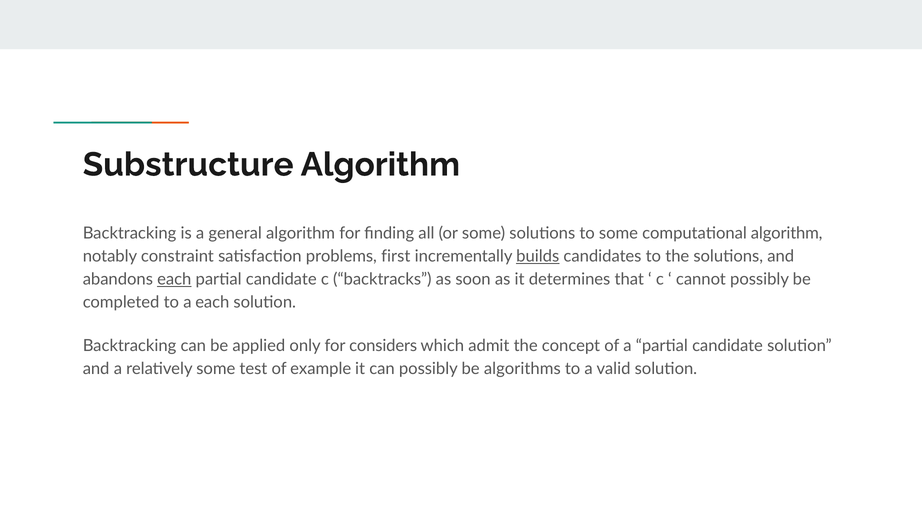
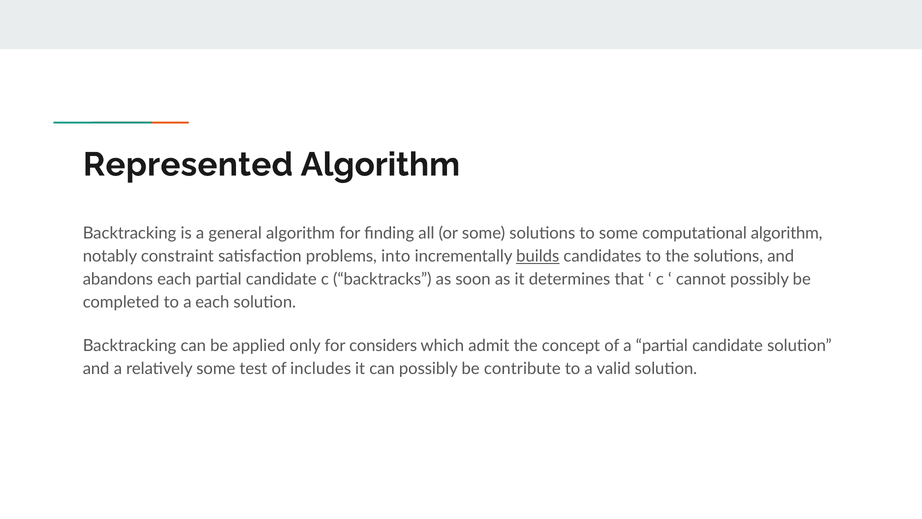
Substructure: Substructure -> Represented
first: first -> into
each at (174, 279) underline: present -> none
example: example -> includes
algorithms: algorithms -> contribute
